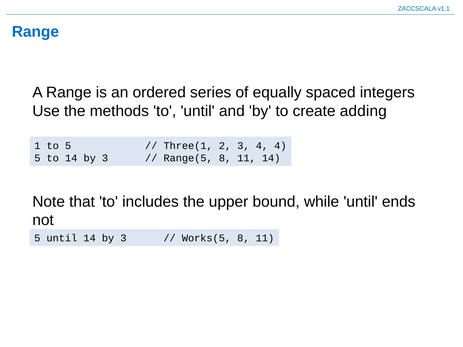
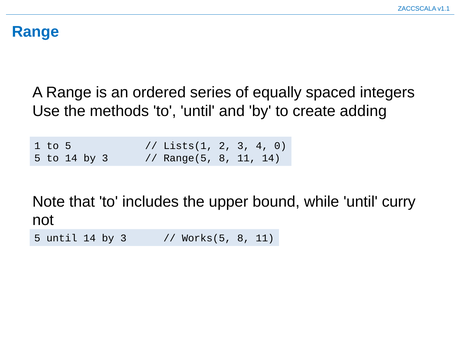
Three(1: Three(1 -> Lists(1
4 4: 4 -> 0
ends: ends -> curry
